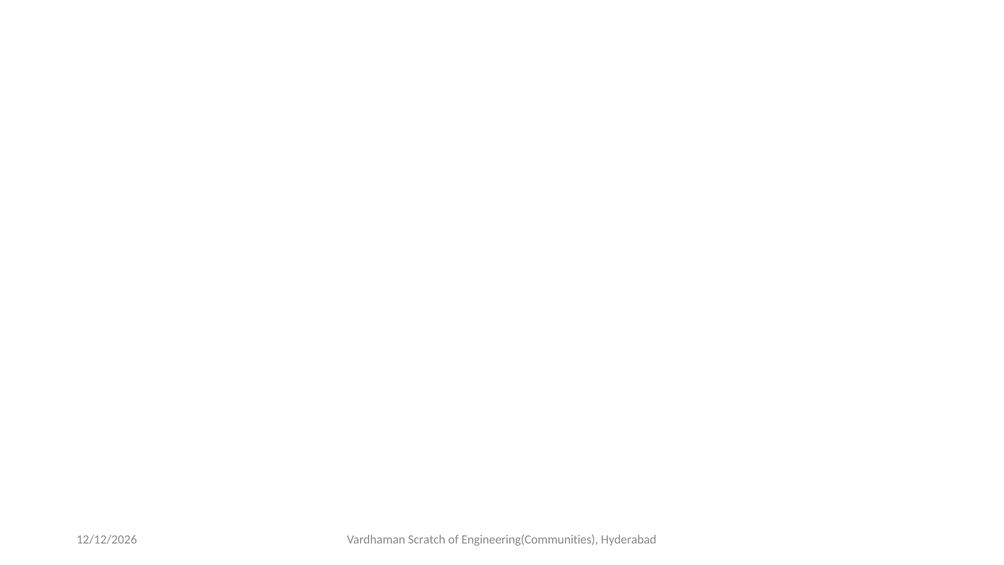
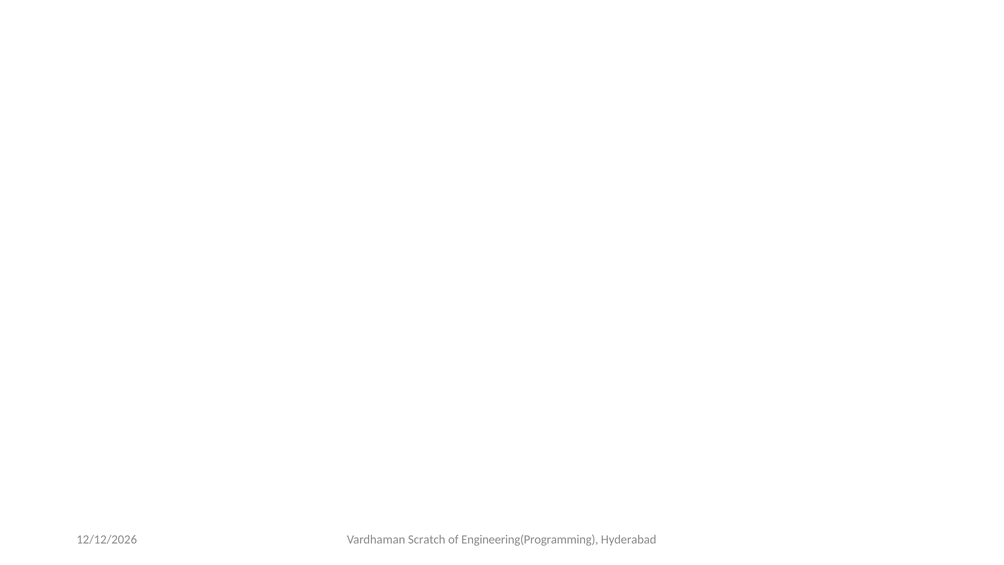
Engineering(Communities: Engineering(Communities -> Engineering(Programming
